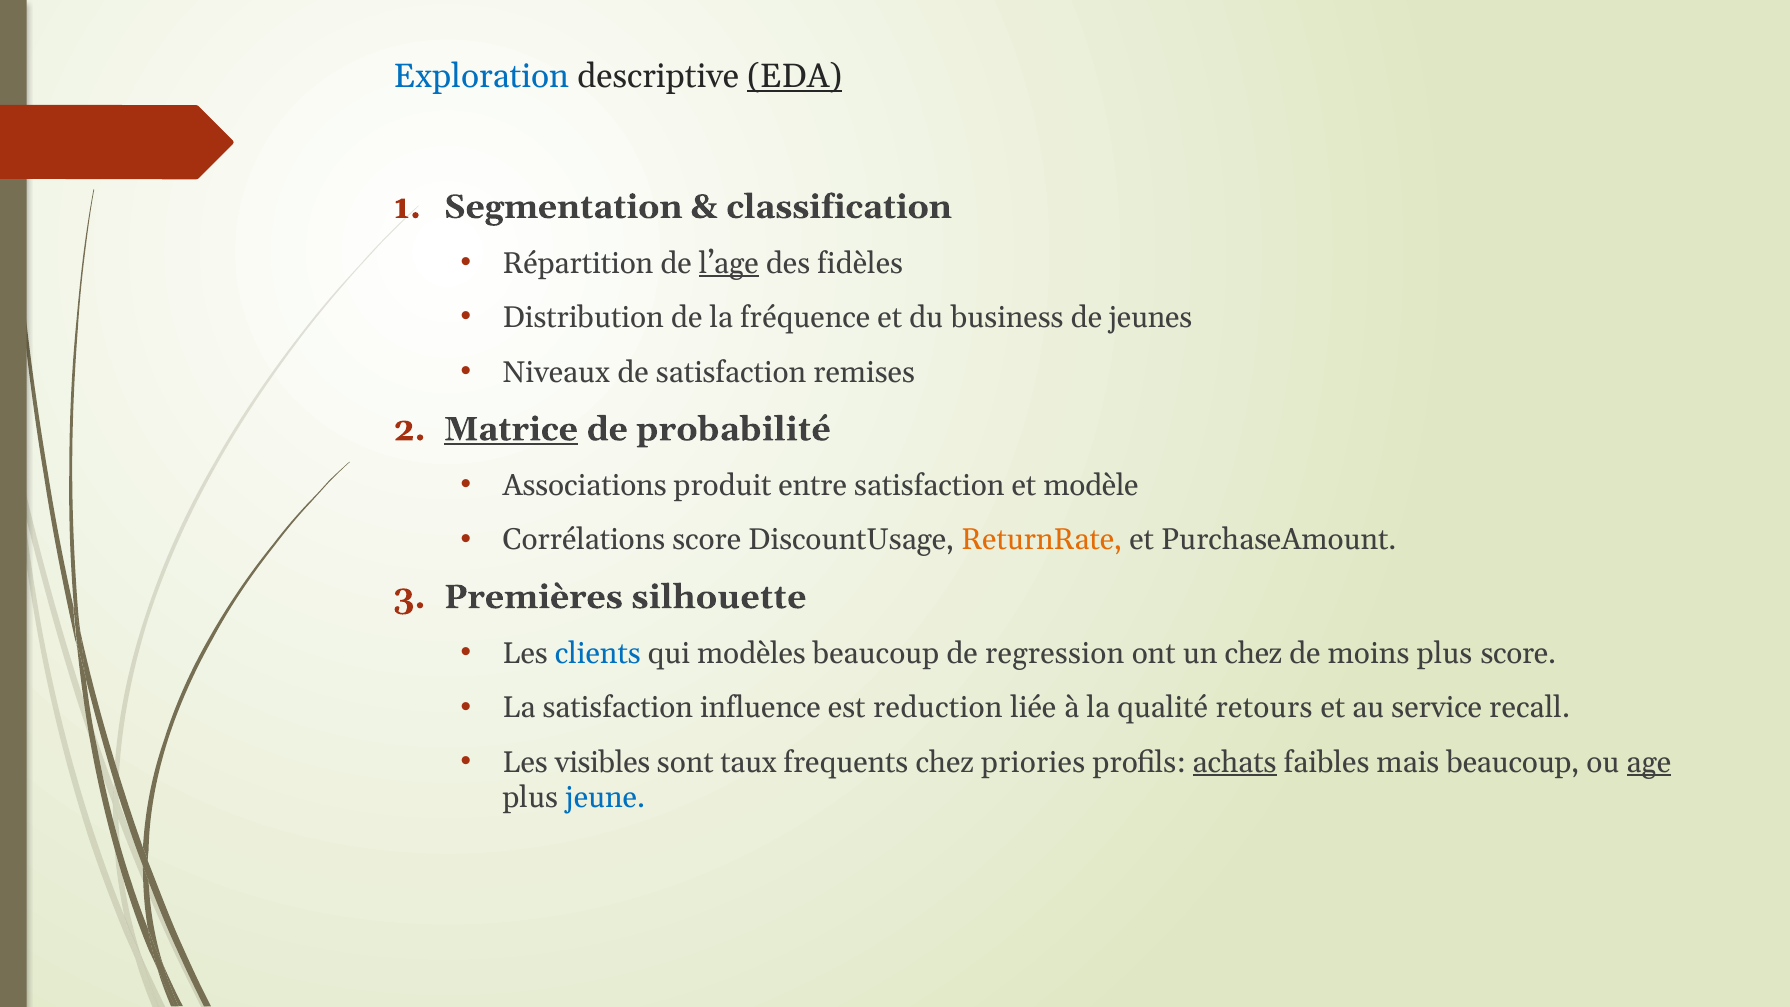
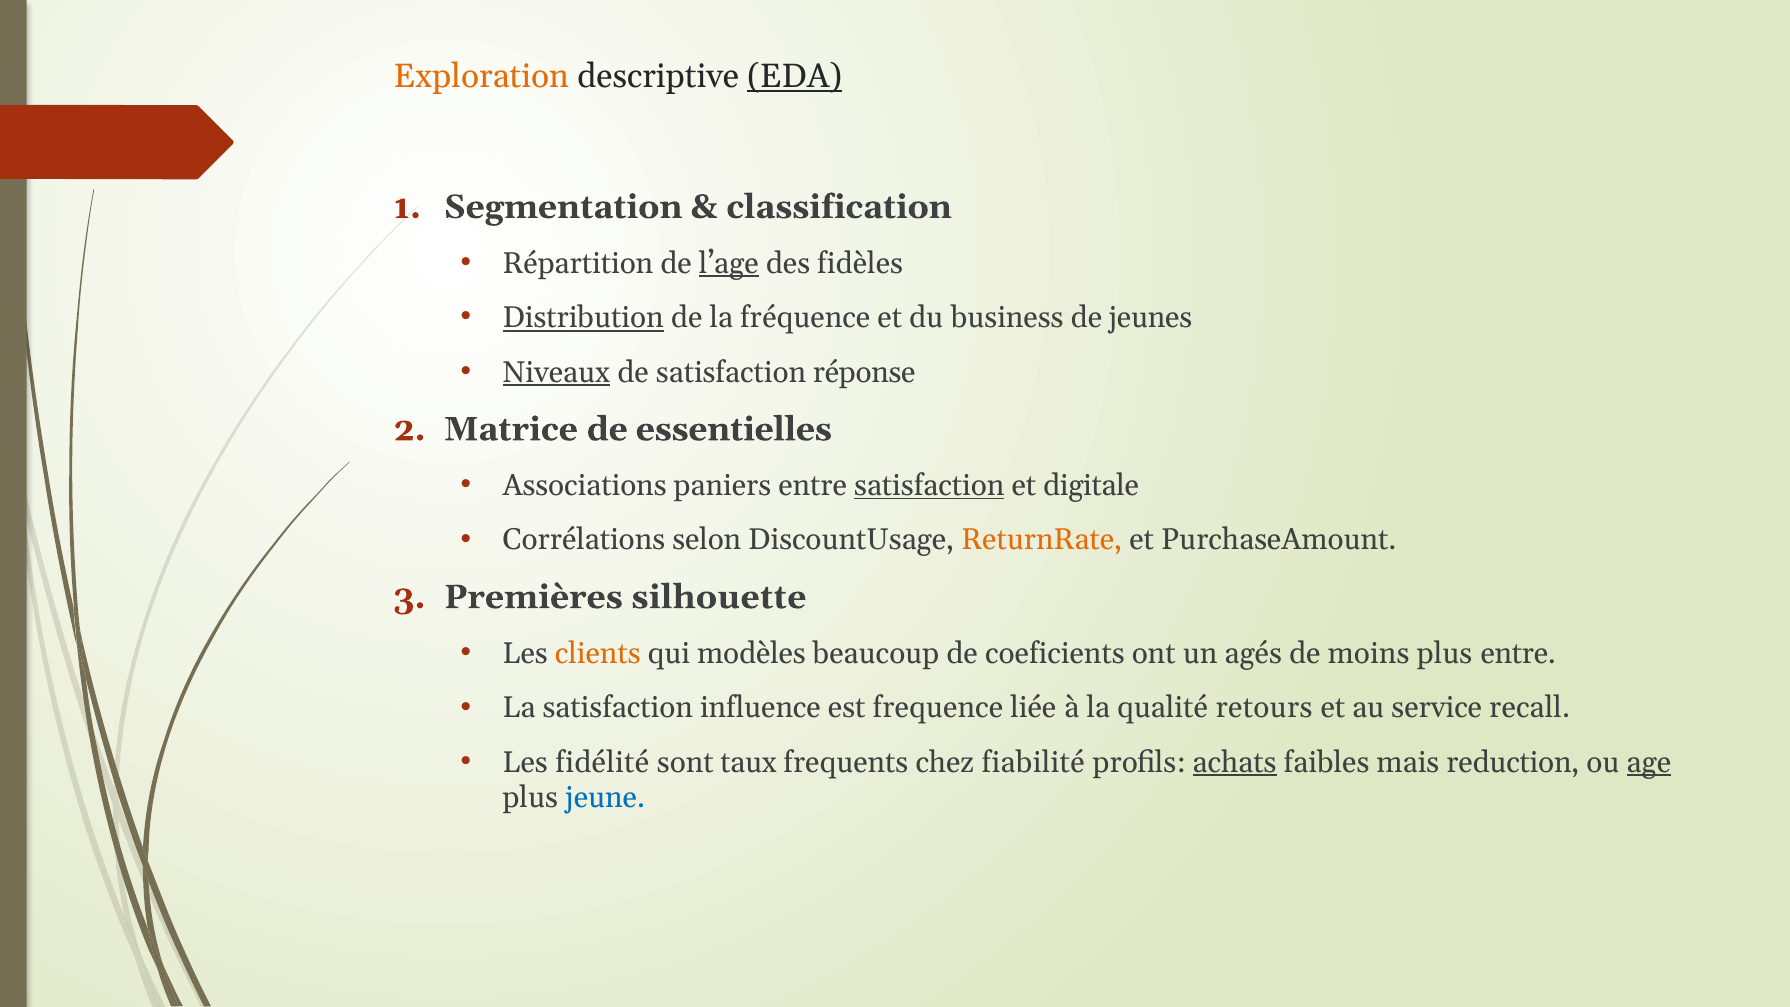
Exploration colour: blue -> orange
Distribution underline: none -> present
Niveaux underline: none -> present
remises: remises -> réponse
Matrice underline: present -> none
probabilité: probabilité -> essentielles
produit: produit -> paniers
satisfaction at (929, 486) underline: none -> present
modèle: modèle -> digitale
Corrélations score: score -> selon
clients colour: blue -> orange
regression: regression -> coeficients
un chez: chez -> agés
plus score: score -> entre
reduction: reduction -> frequence
visibles: visibles -> fidélité
priories: priories -> fiabilité
mais beaucoup: beaucoup -> reduction
